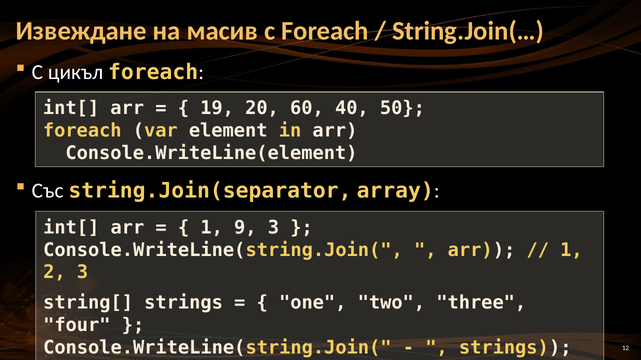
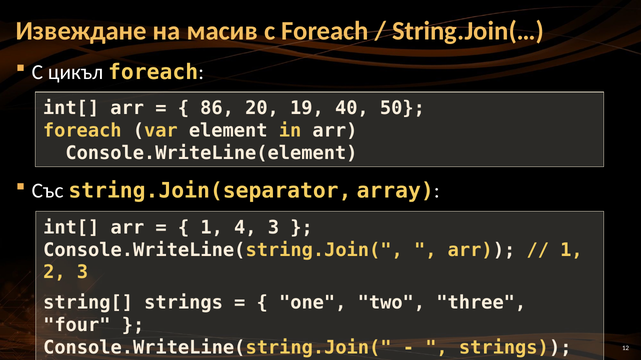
19: 19 -> 86
60: 60 -> 19
9: 9 -> 4
